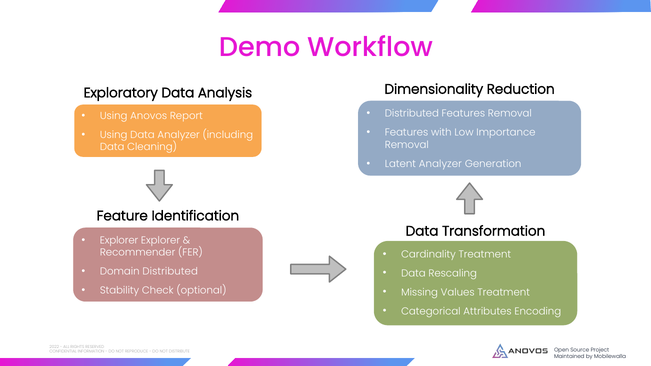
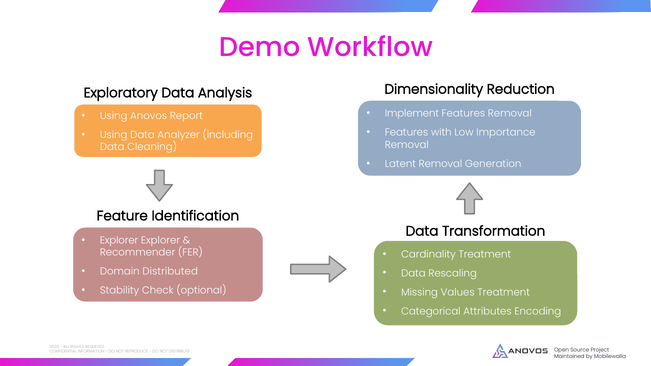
Distributed at (412, 114): Distributed -> Implement
Latent Analyzer: Analyzer -> Removal
